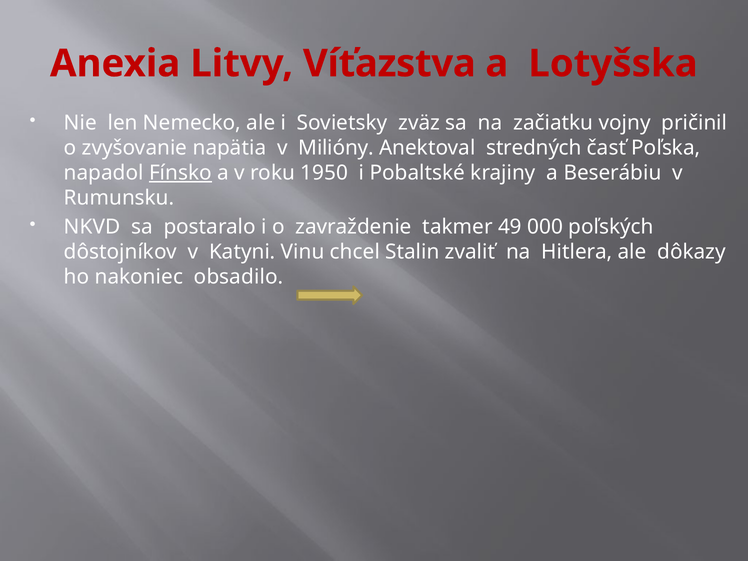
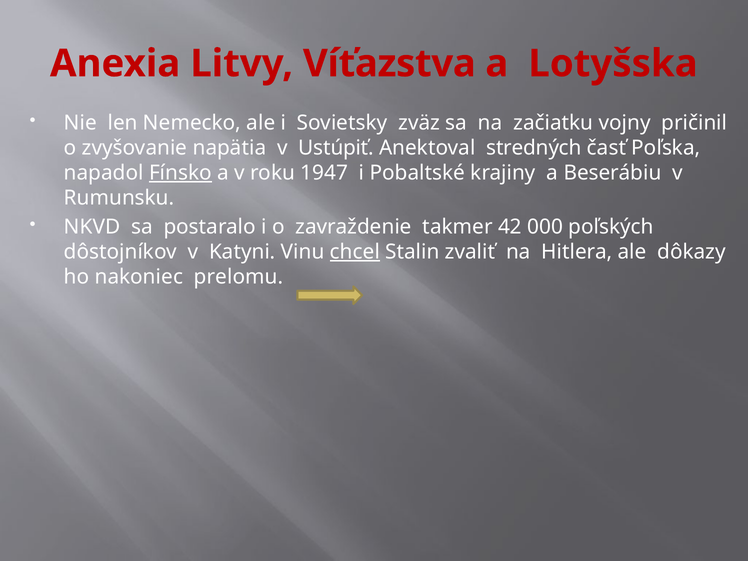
Milióny: Milióny -> Ustúpiť
1950: 1950 -> 1947
49: 49 -> 42
chcel underline: none -> present
obsadilo: obsadilo -> prelomu
